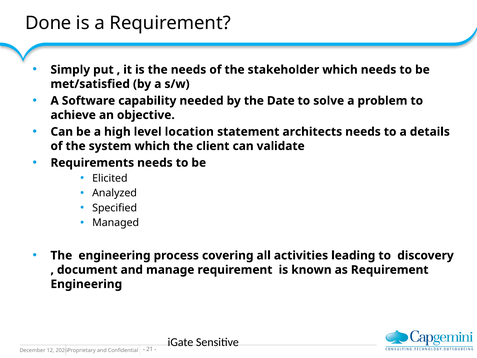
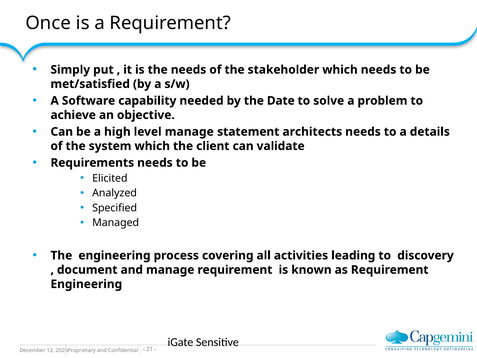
Done: Done -> Once
level location: location -> manage
